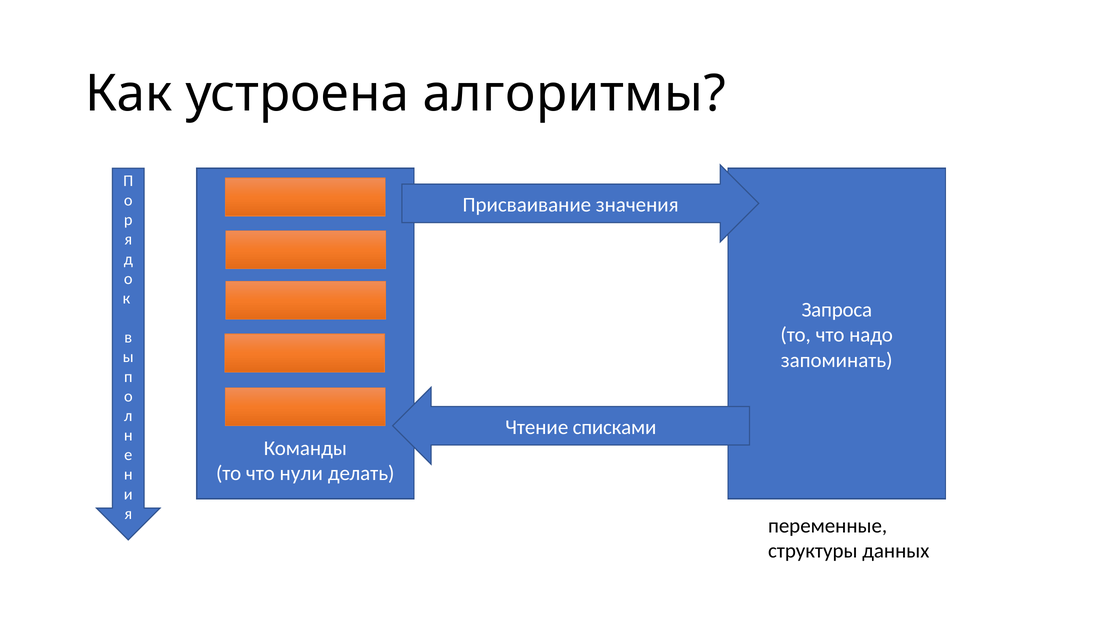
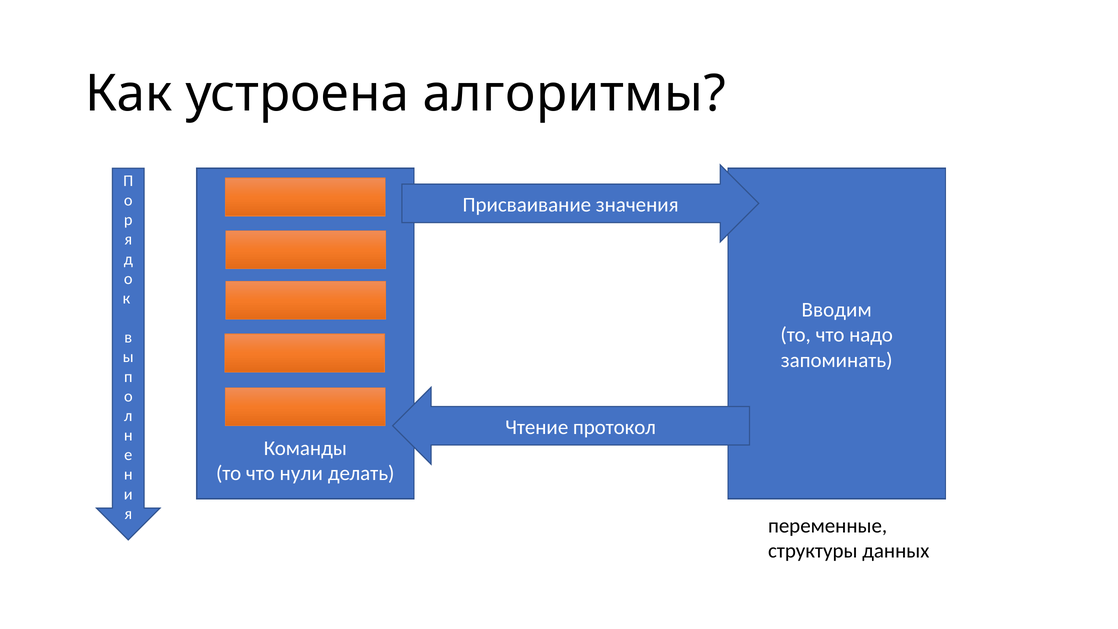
Запроса: Запроса -> Вводим
списками: списками -> протокол
